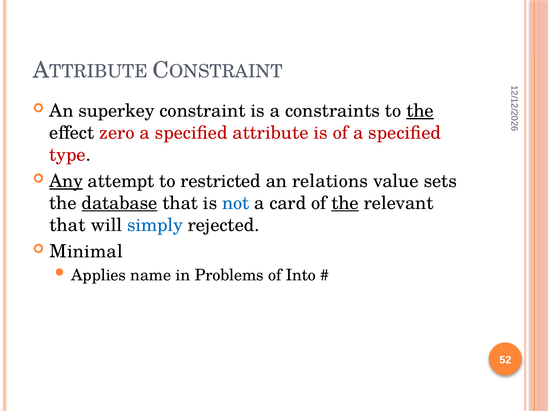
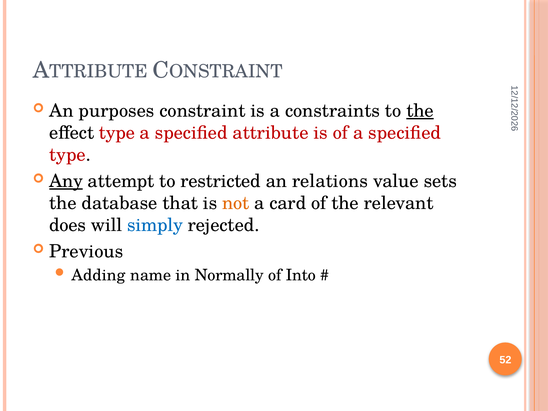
superkey: superkey -> purposes
effect zero: zero -> type
database underline: present -> none
not colour: blue -> orange
the at (345, 203) underline: present -> none
that at (67, 225): that -> does
Minimal: Minimal -> Previous
Applies: Applies -> Adding
Problems: Problems -> Normally
